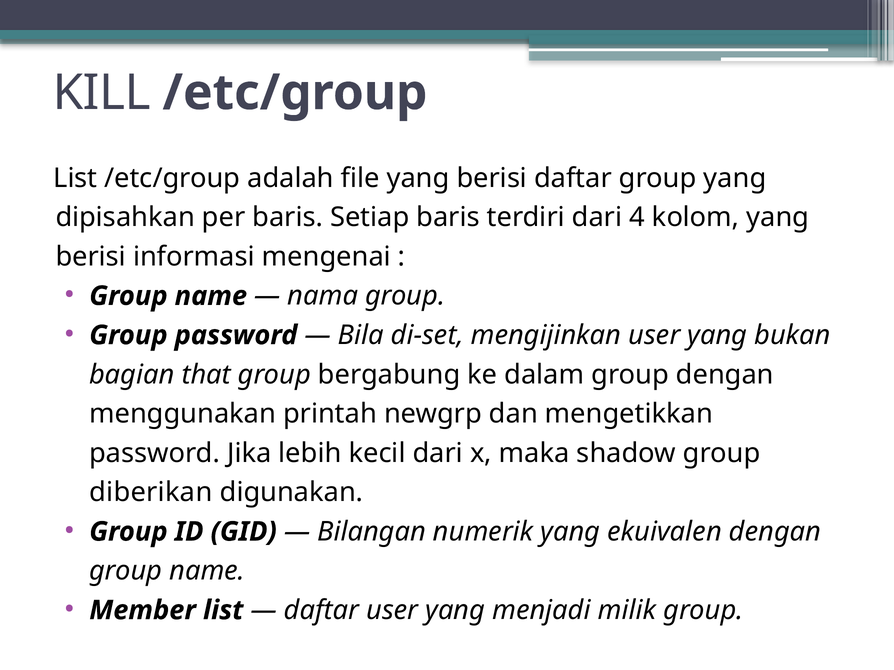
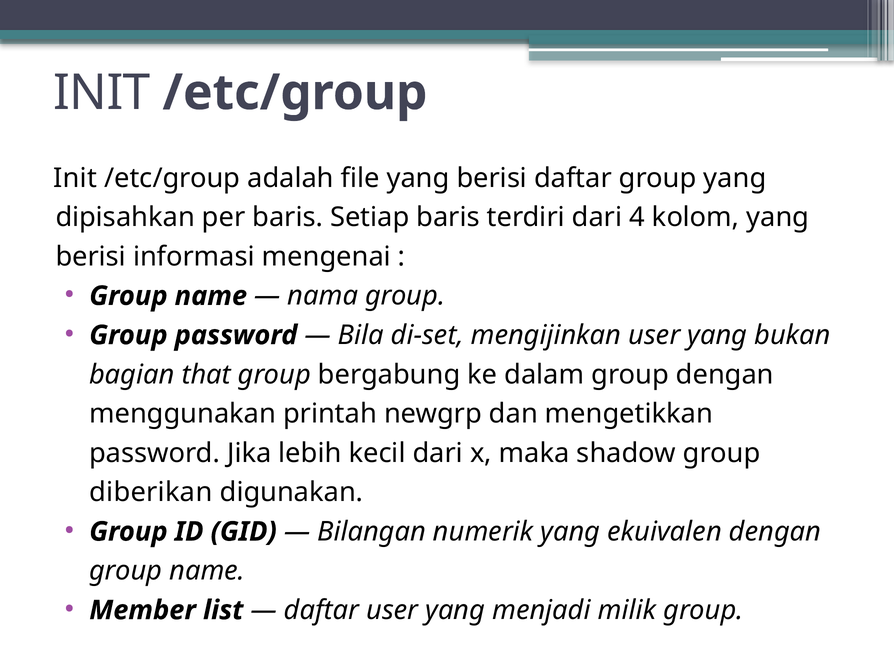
KILL at (102, 93): KILL -> INIT
List at (75, 178): List -> Init
